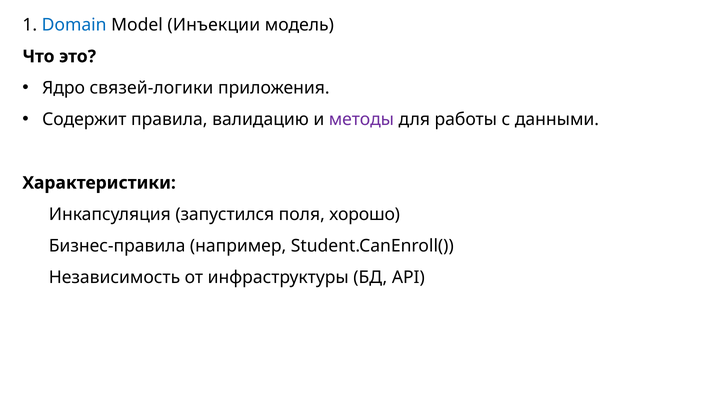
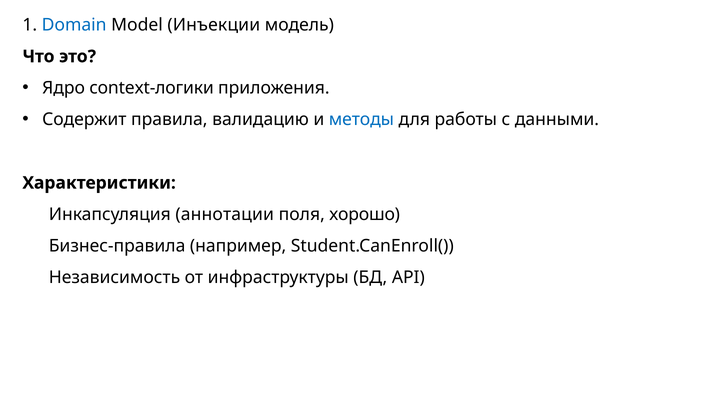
связей-логики: связей-логики -> context-логики
методы colour: purple -> blue
запустился: запустился -> аннотации
